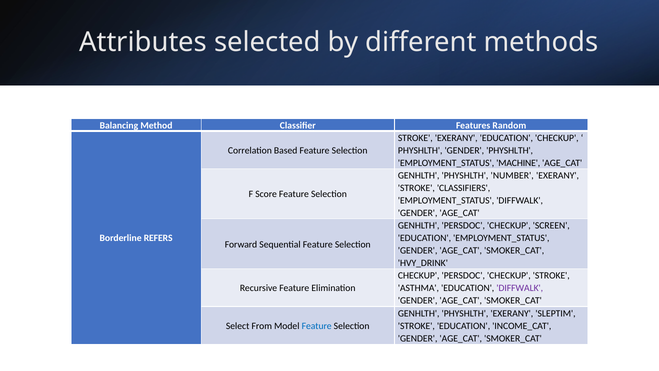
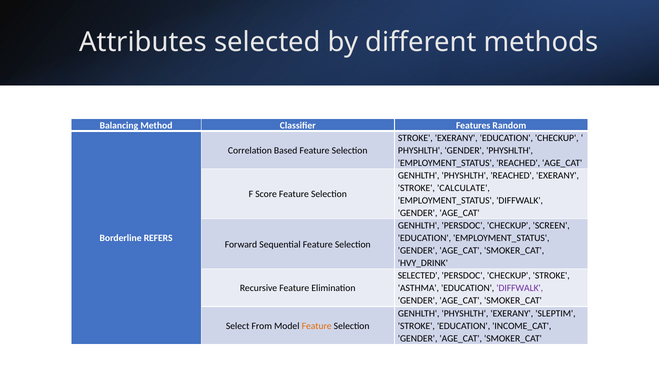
MACHINE at (518, 163): MACHINE -> REACHED
PHYSHLTH NUMBER: NUMBER -> REACHED
CLASSIFIERS: CLASSIFIERS -> CALCULATE
CHECKUP at (419, 276): CHECKUP -> SELECTED
Feature at (317, 326) colour: blue -> orange
